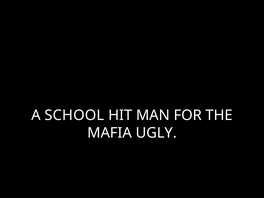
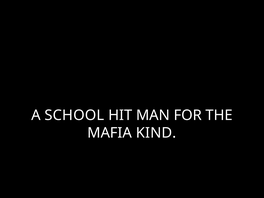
UGLY: UGLY -> KIND
